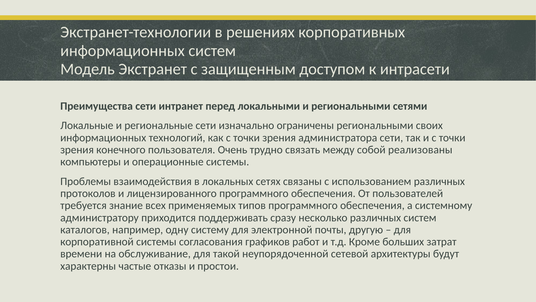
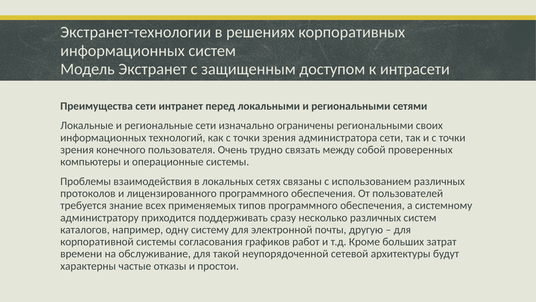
реализованы: реализованы -> проверенных
